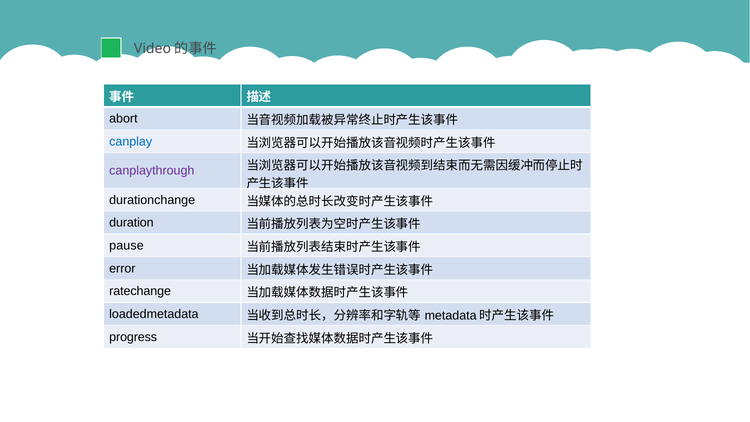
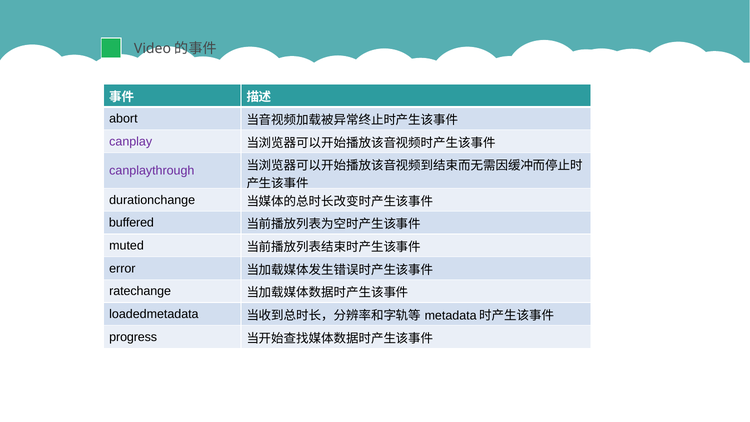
canplay colour: blue -> purple
duration: duration -> buffered
pause: pause -> muted
